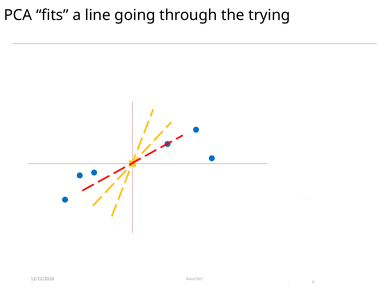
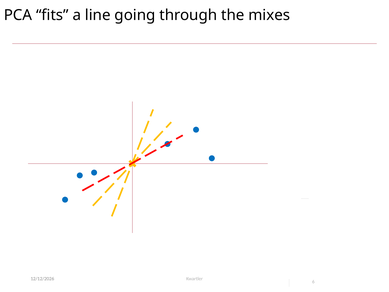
trying: trying -> mixes
